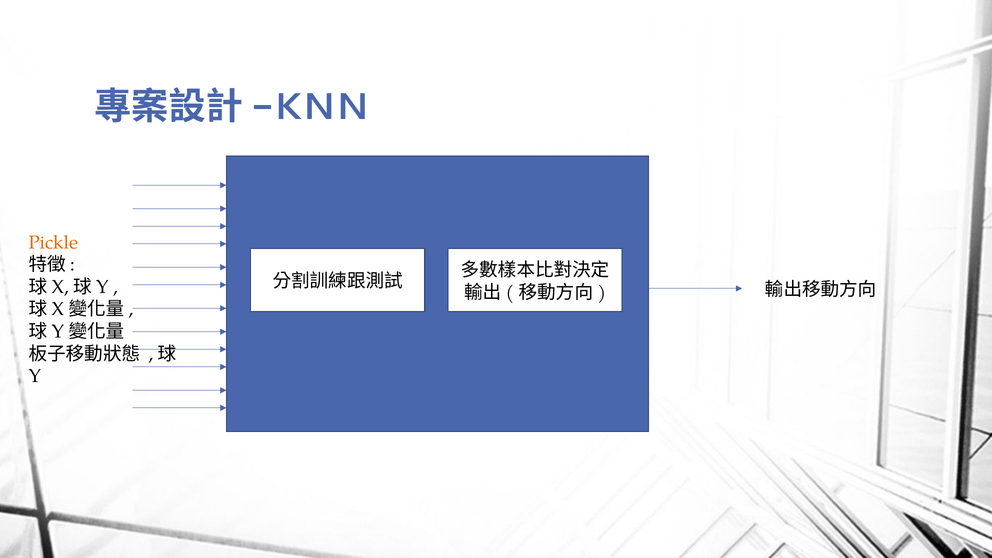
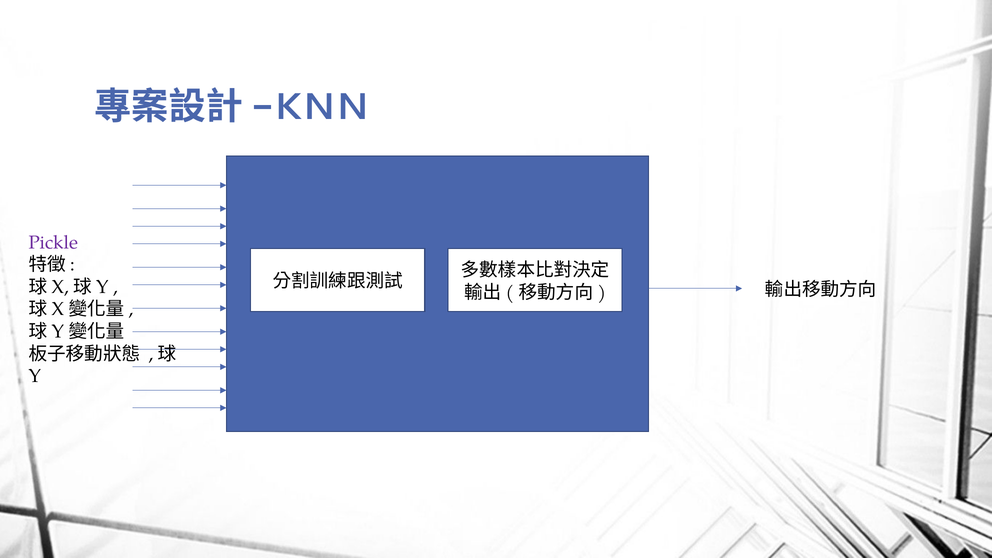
Pickle colour: orange -> purple
